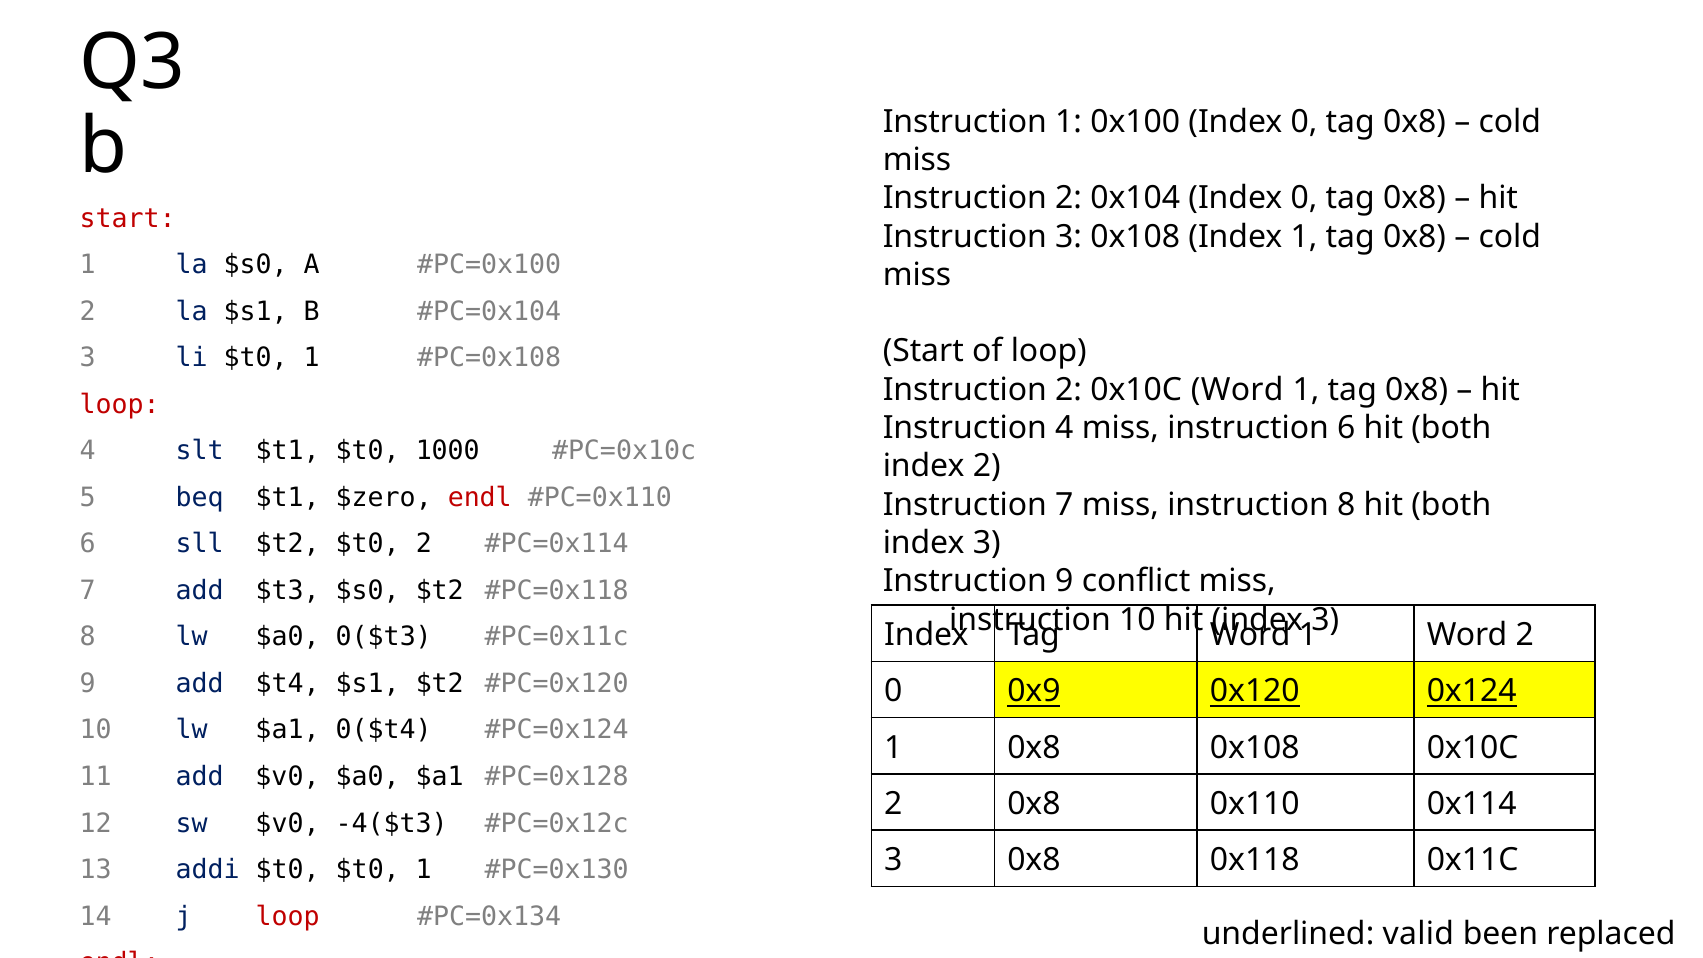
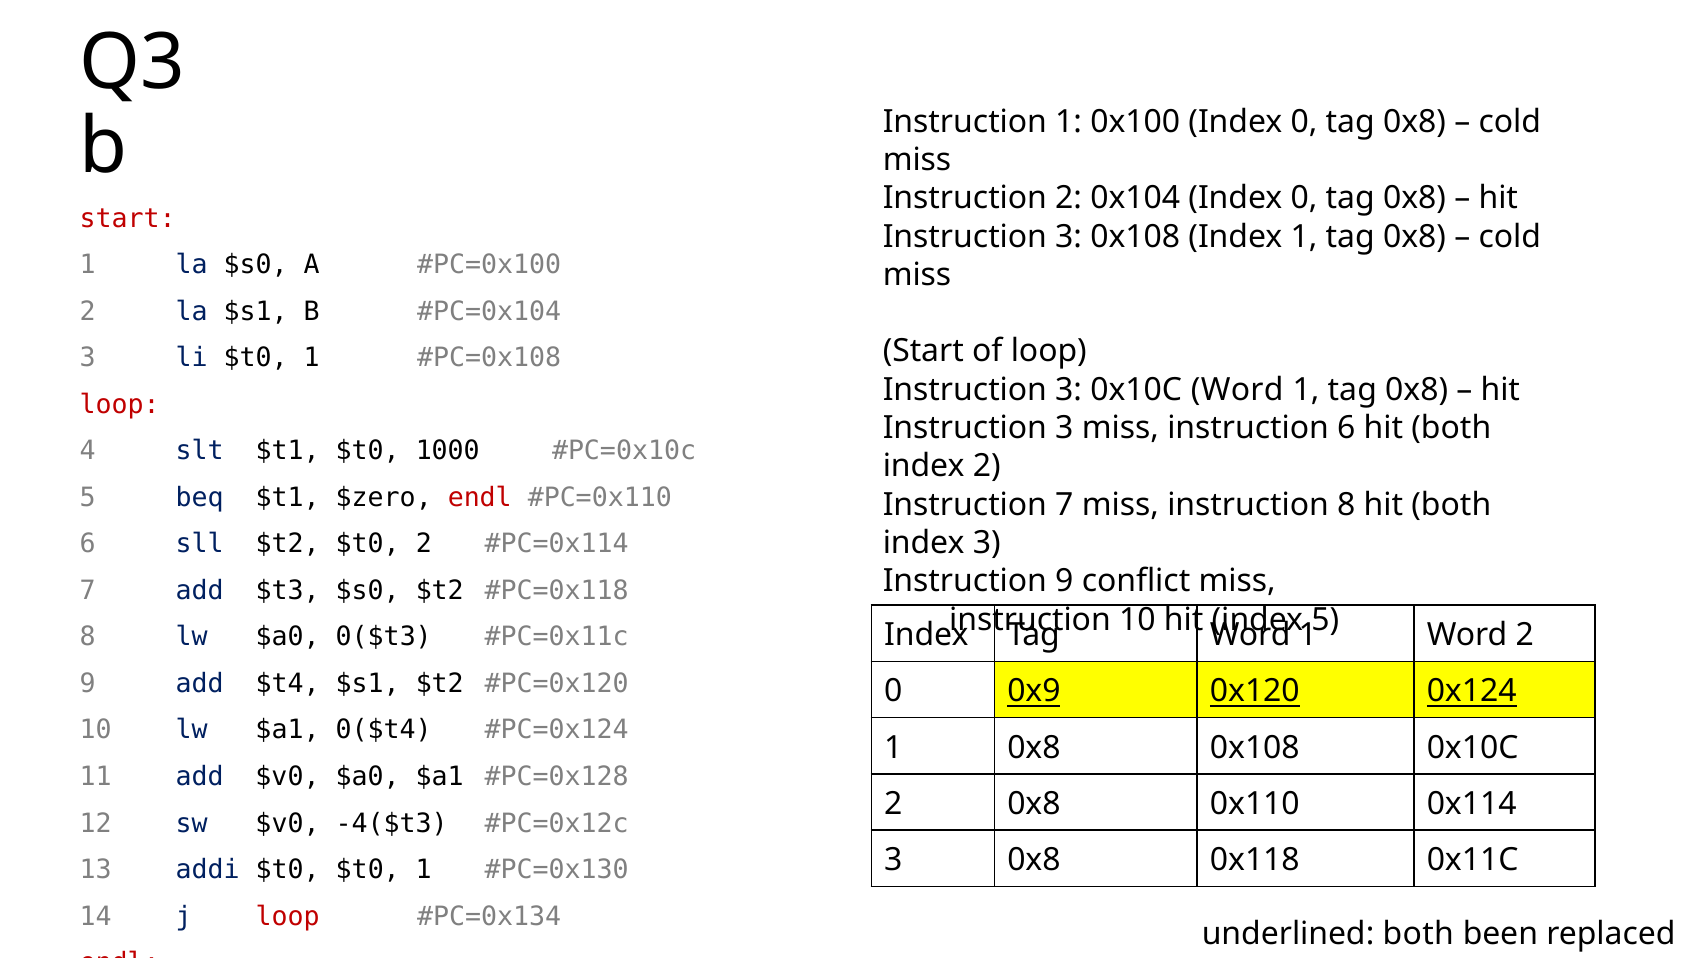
2 at (1069, 390): 2 -> 3
4 at (1064, 428): 4 -> 3
3 at (1325, 620): 3 -> 5
underlined valid: valid -> both
